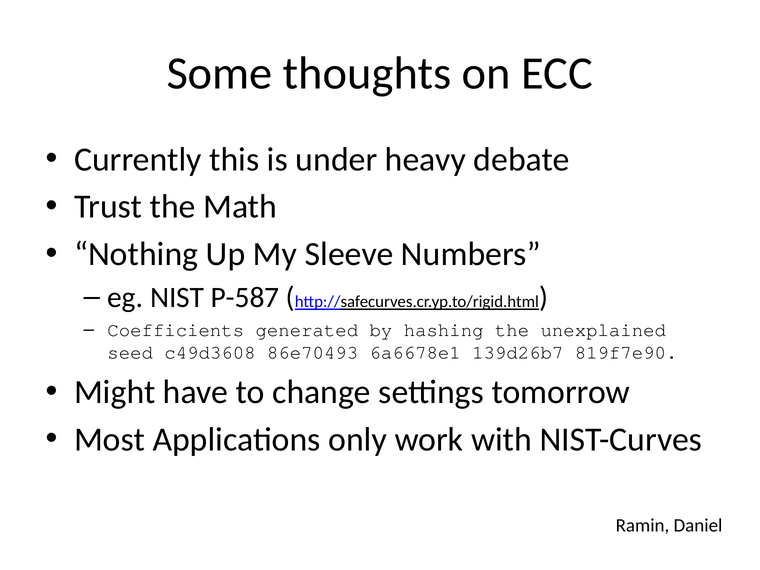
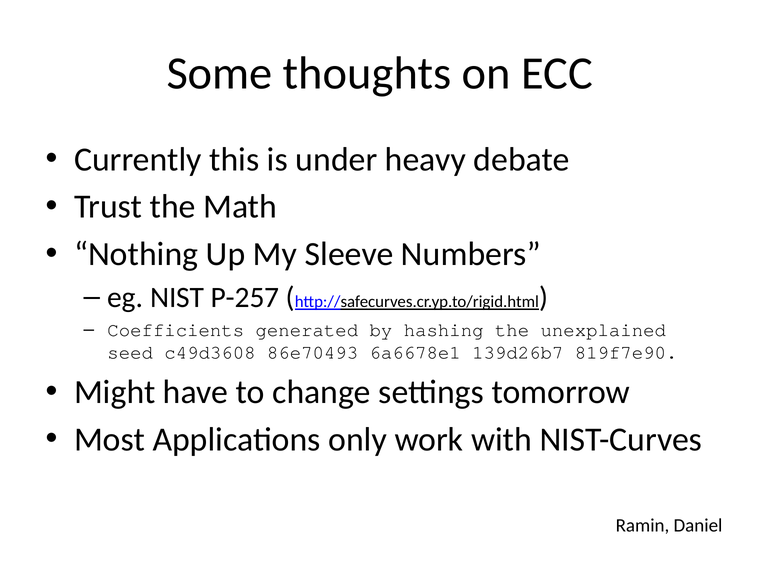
P-587: P-587 -> P-257
